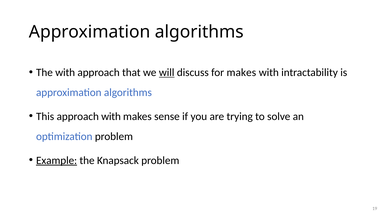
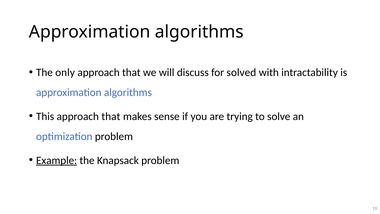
The with: with -> only
will underline: present -> none
for makes: makes -> solved
This approach with: with -> that
